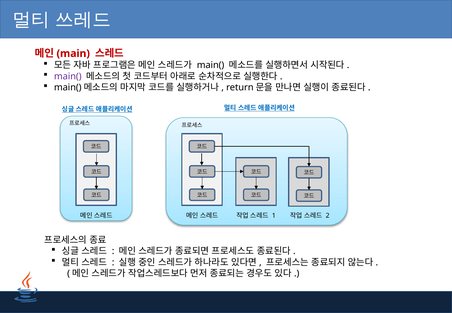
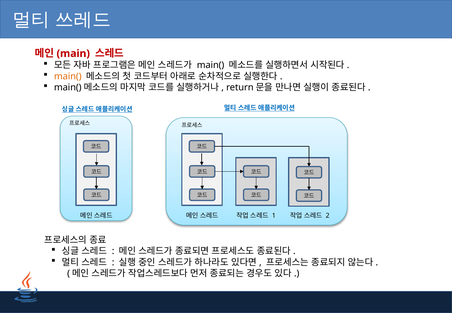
main( at (68, 76) colour: purple -> orange
